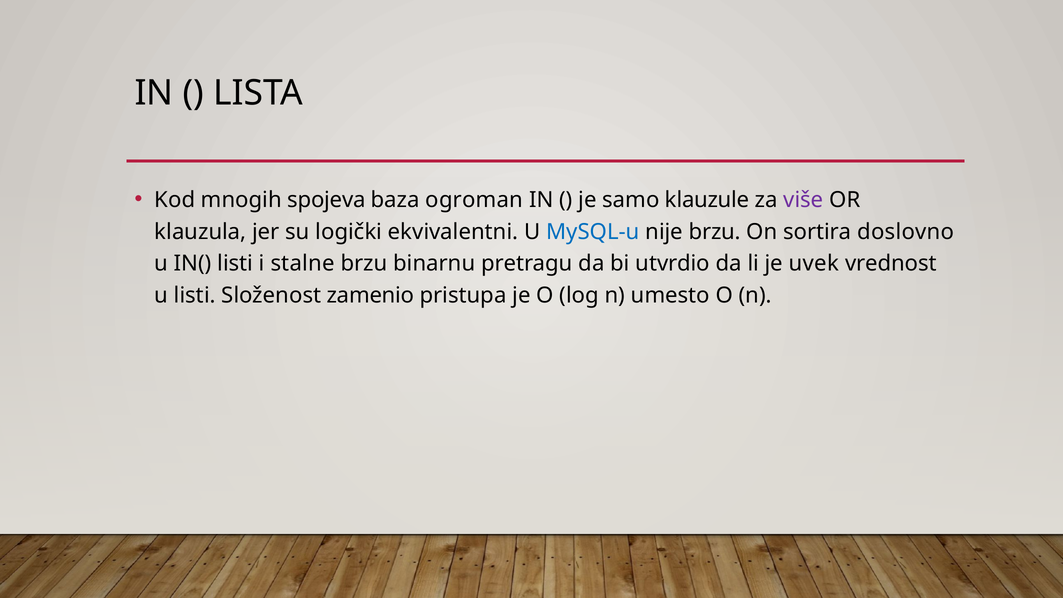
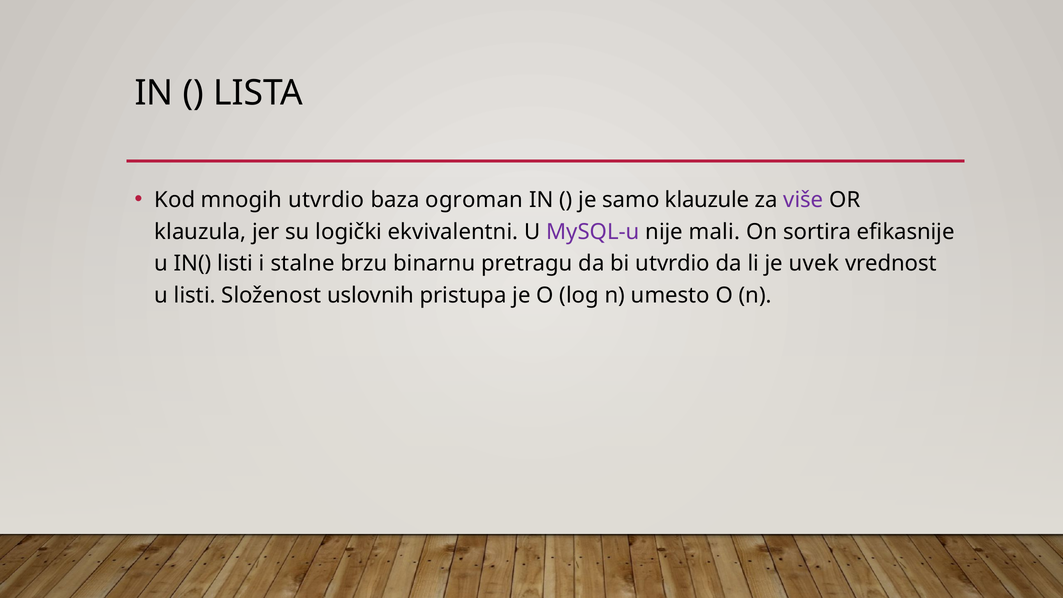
mnogih spojeva: spojeva -> utvrdio
MySQL-u colour: blue -> purple
nije brzu: brzu -> mali
doslovno: doslovno -> efikasnije
zamenio: zamenio -> uslovnih
